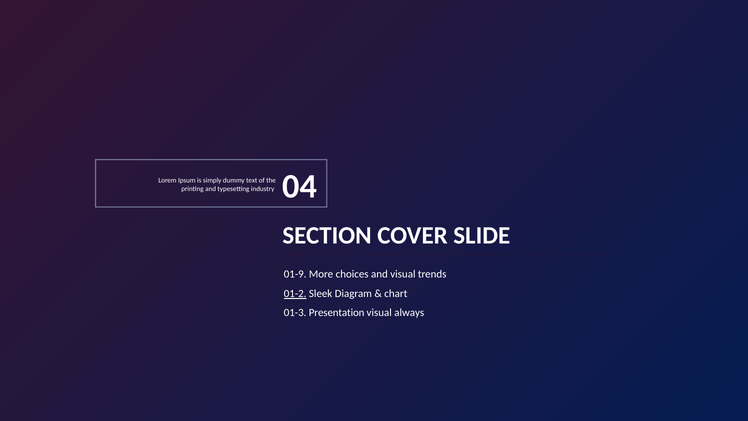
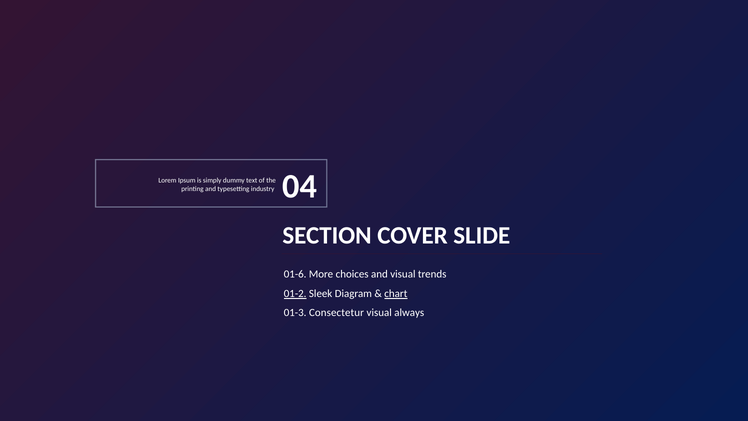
01-9: 01-9 -> 01-6
chart underline: none -> present
Presentation: Presentation -> Consectetur
